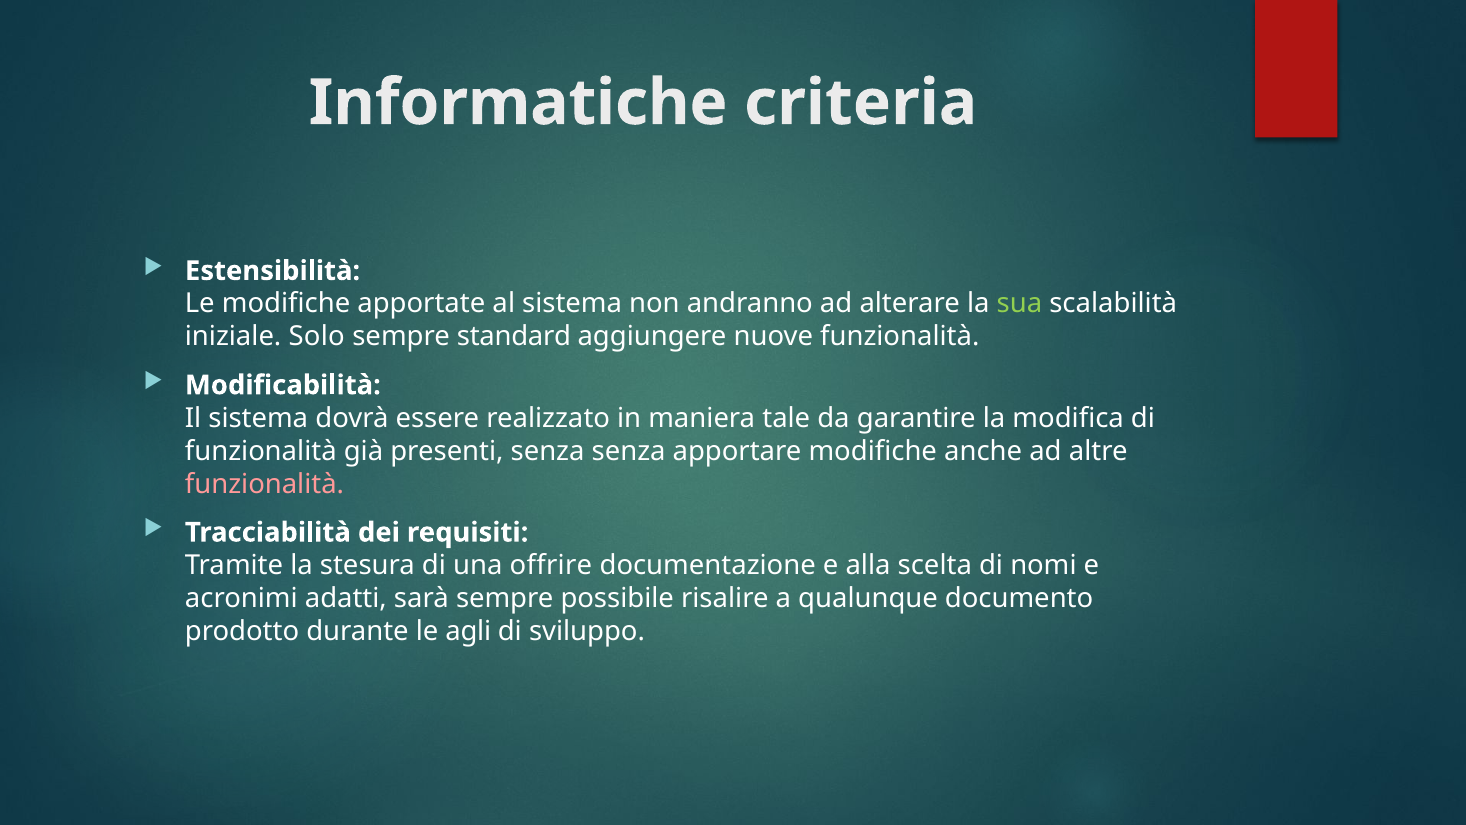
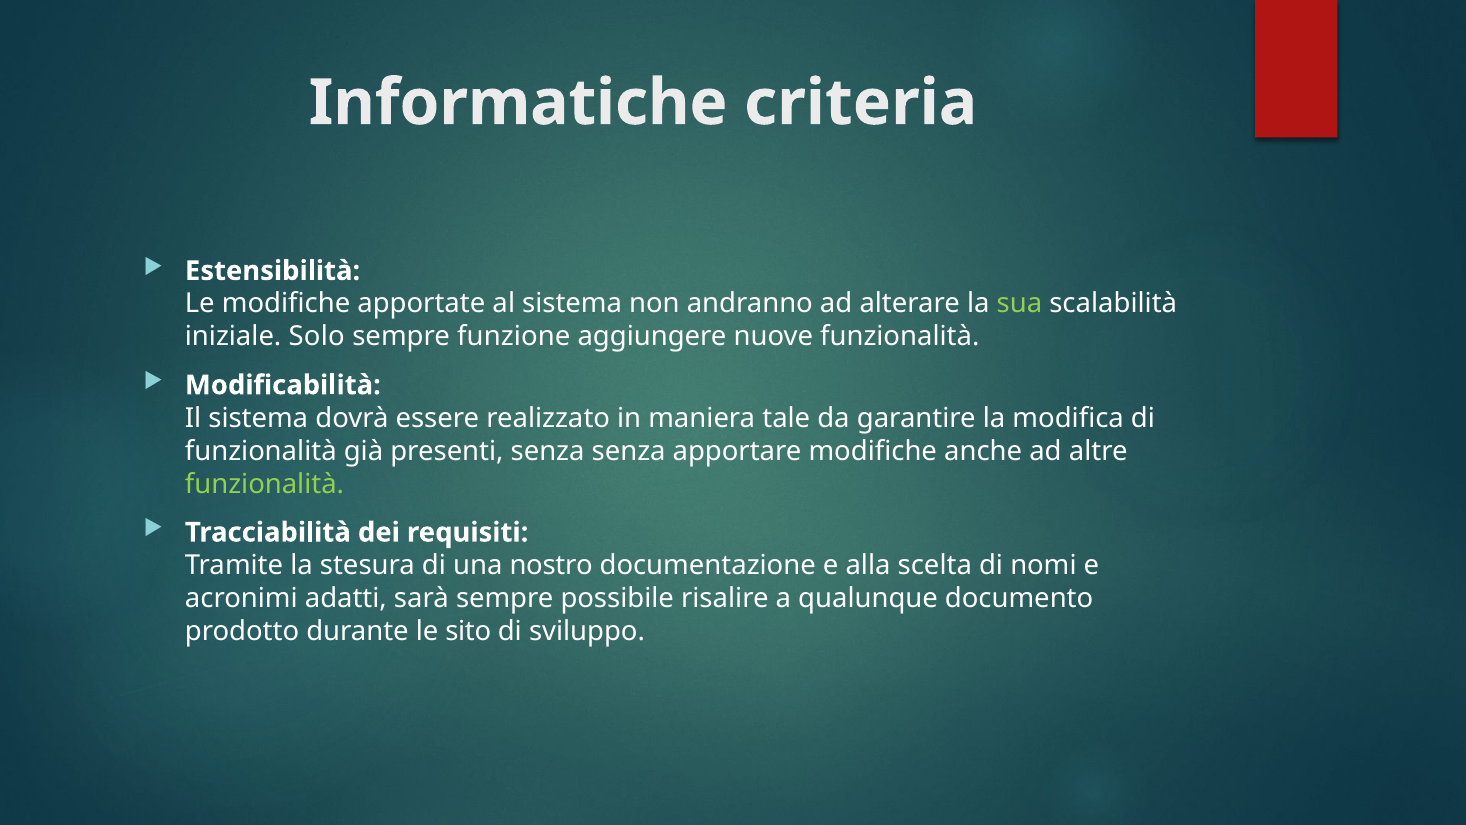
standard: standard -> funzione
funzionalità at (264, 484) colour: pink -> light green
offrire: offrire -> nostro
agli: agli -> sito
